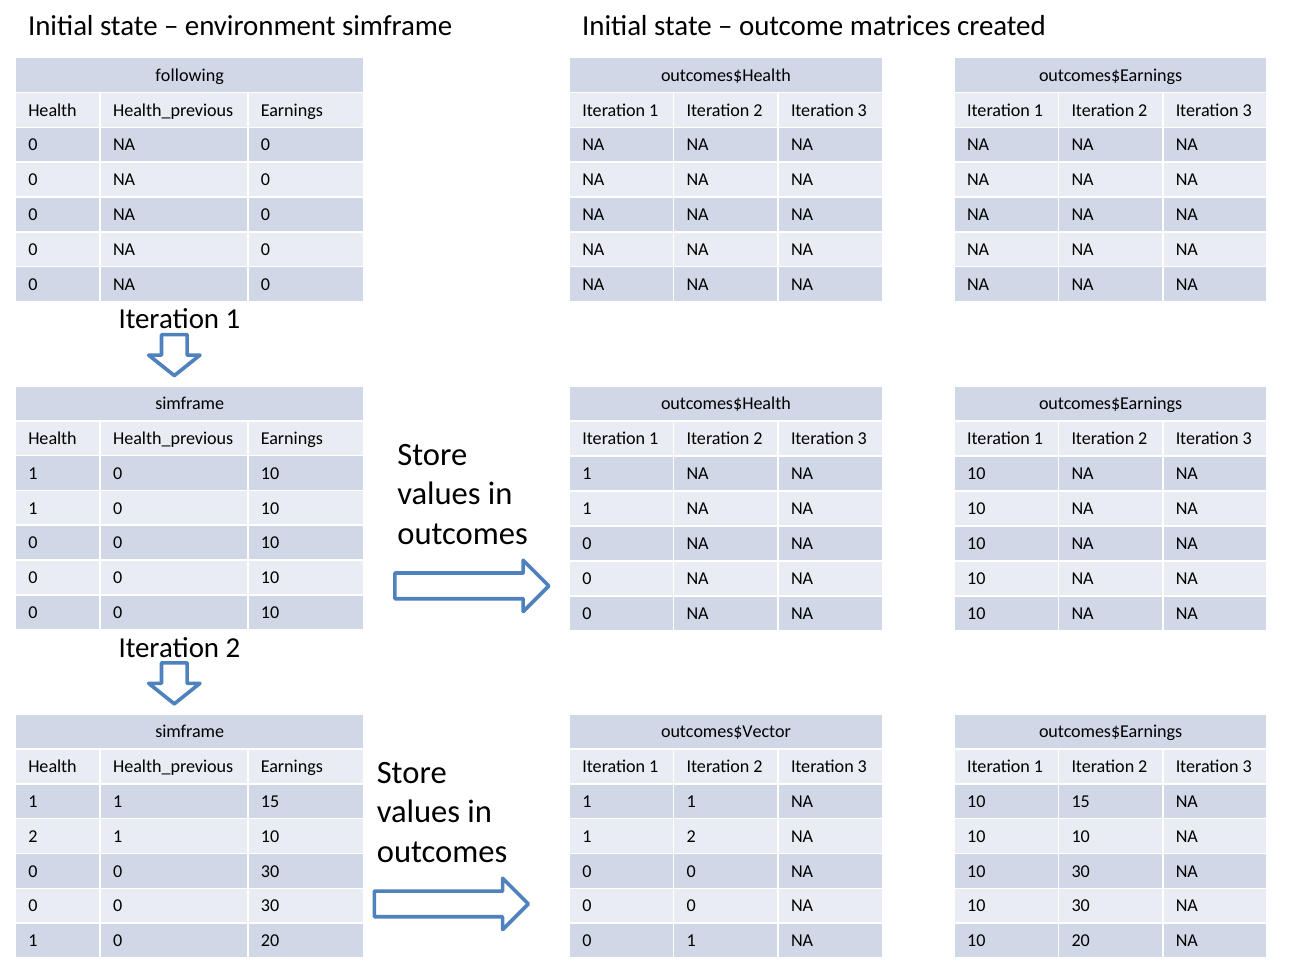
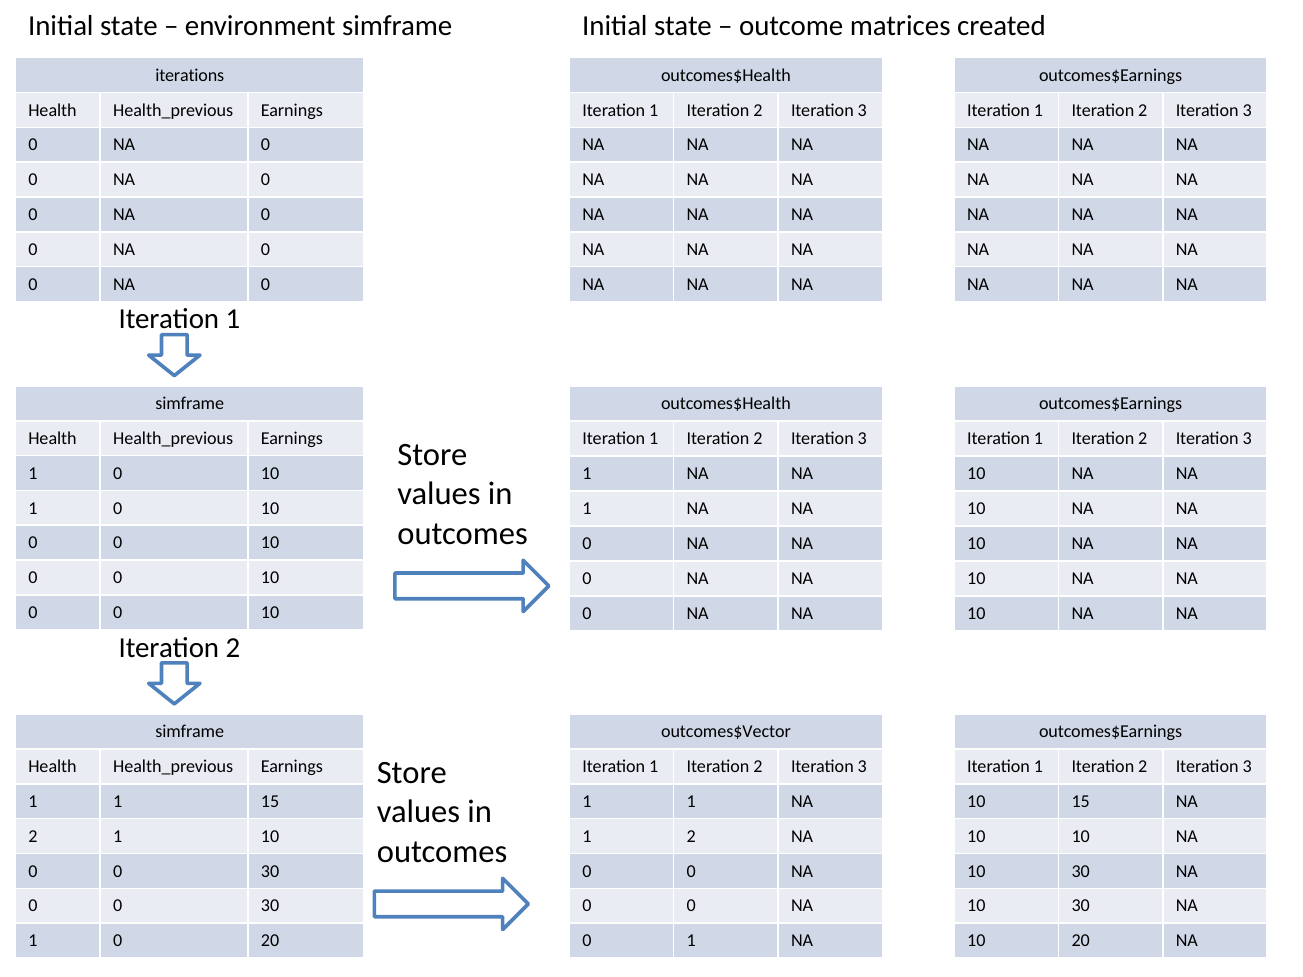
following: following -> iterations
